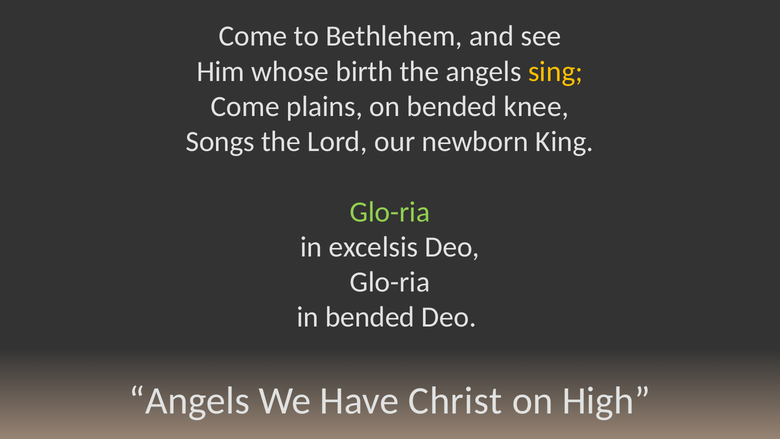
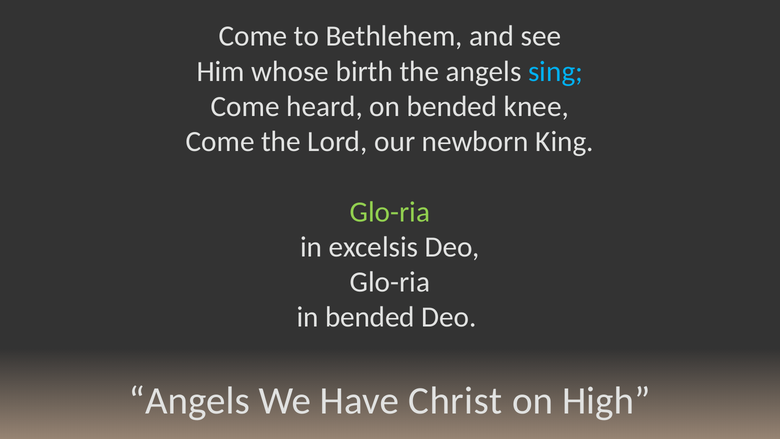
sing colour: yellow -> light blue
plains: plains -> heard
Songs at (220, 142): Songs -> Come
